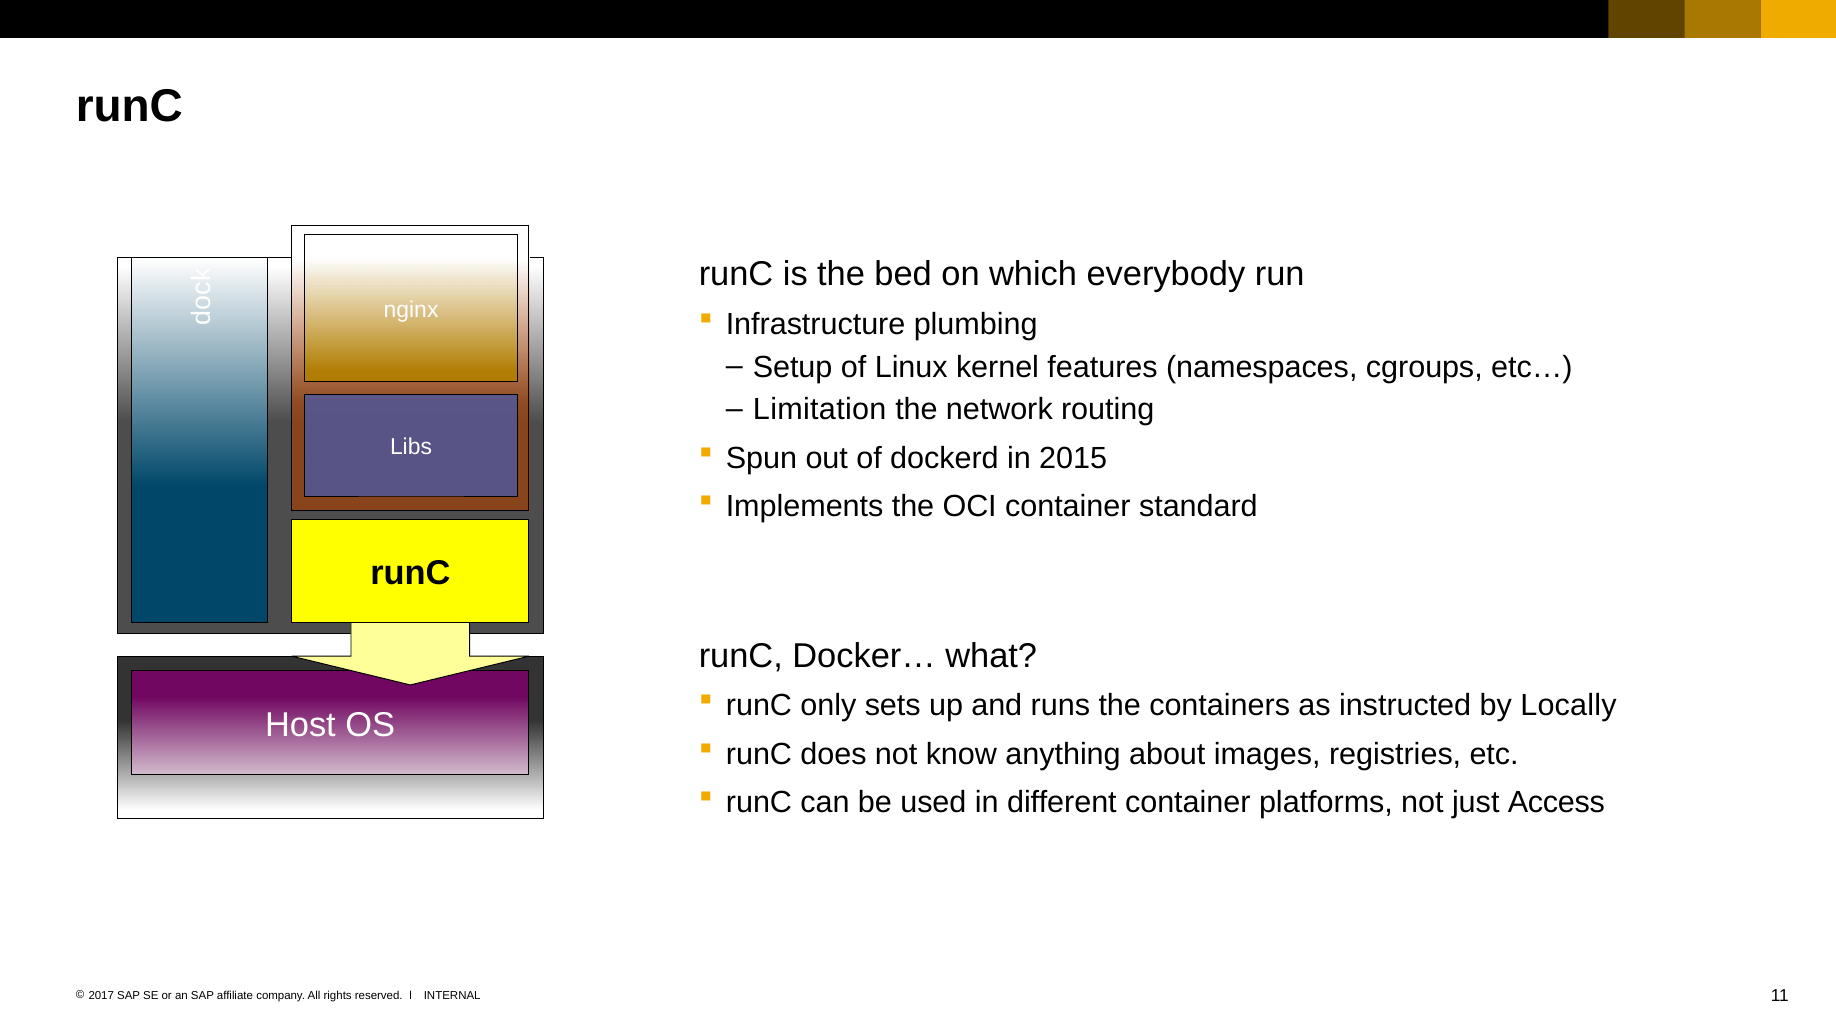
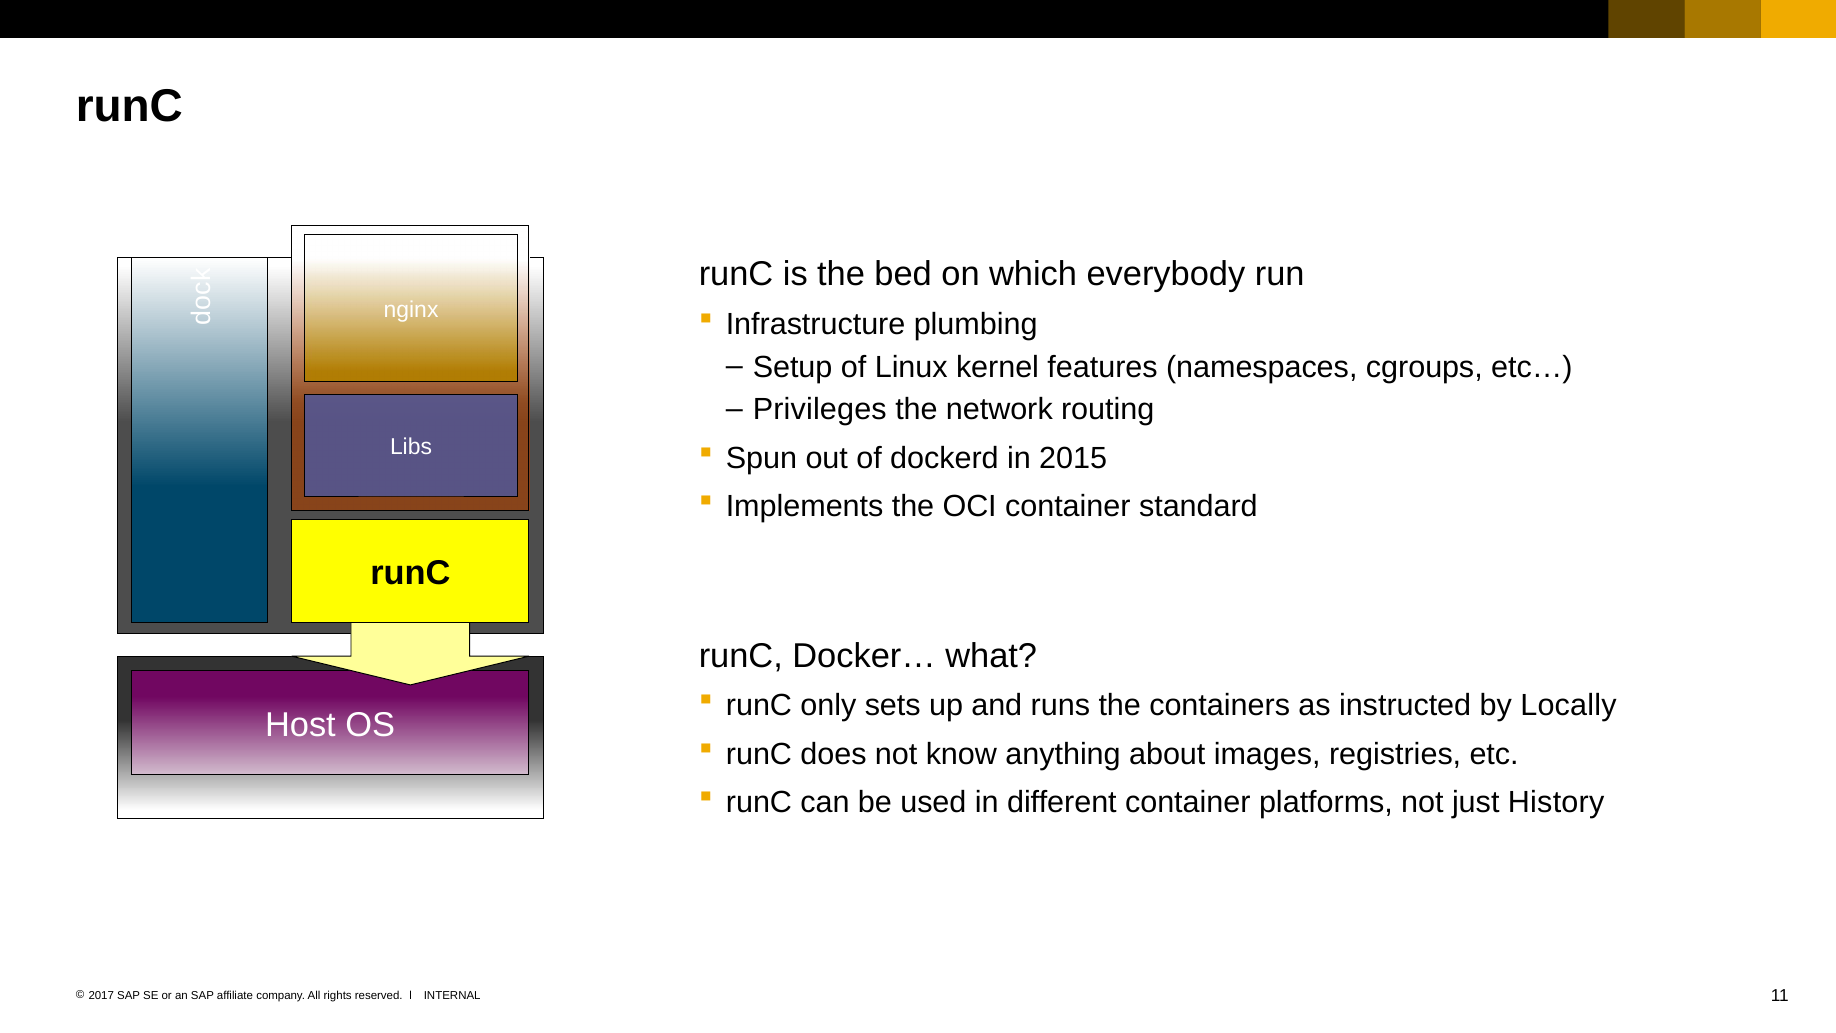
Limitation: Limitation -> Privileges
Access: Access -> History
